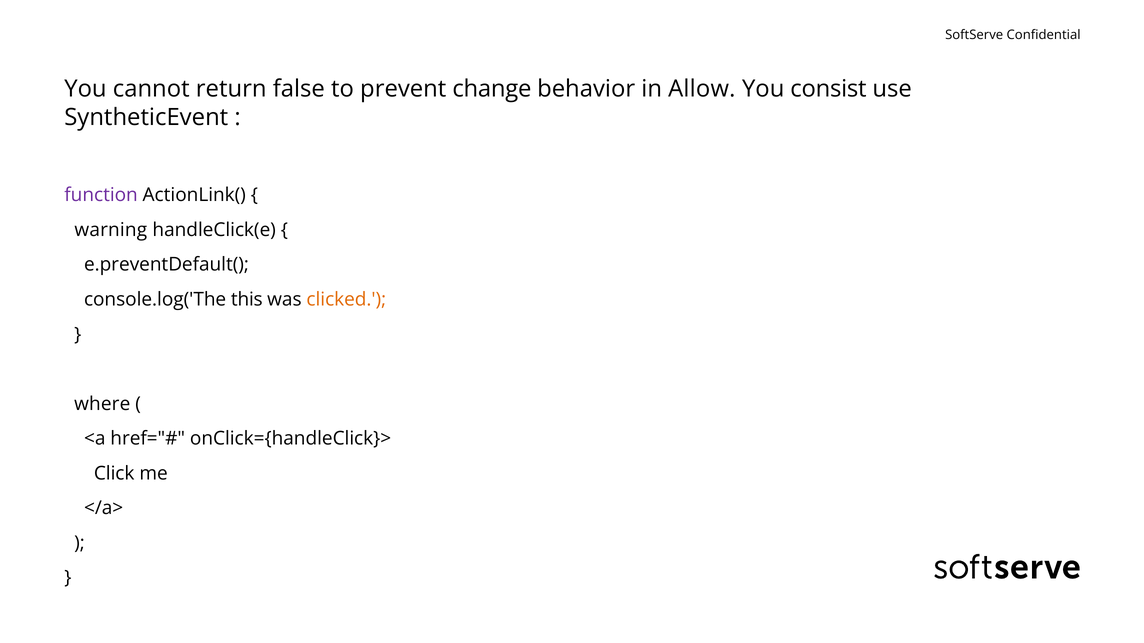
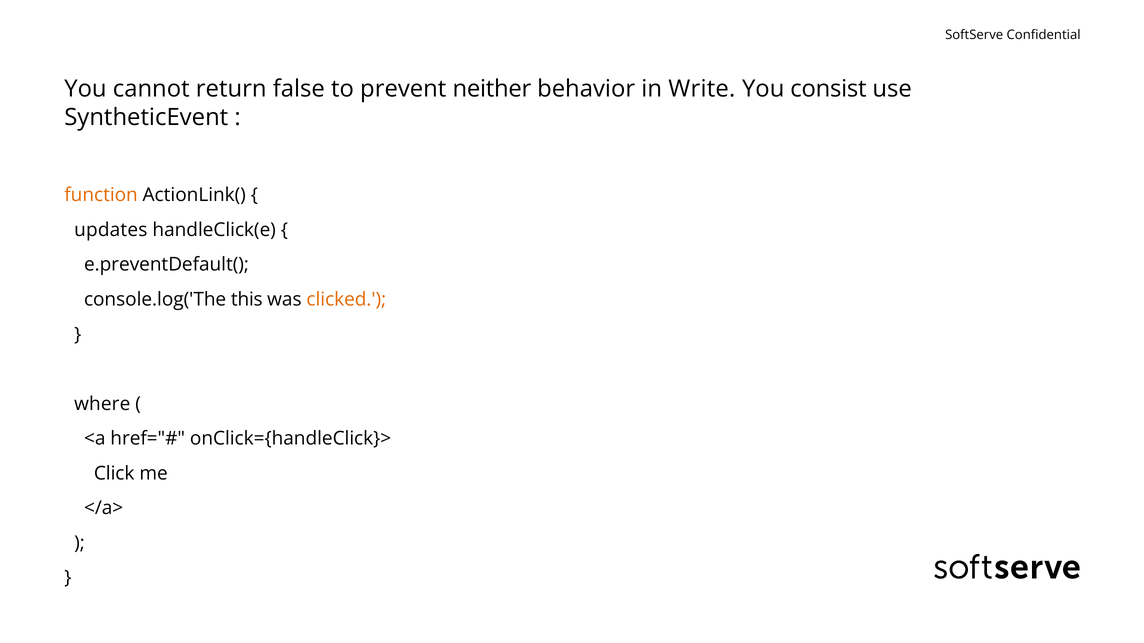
change: change -> neither
Allow: Allow -> Write
function colour: purple -> orange
warning: warning -> updates
